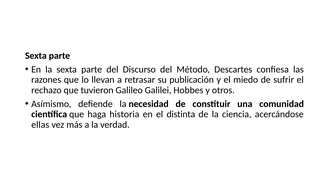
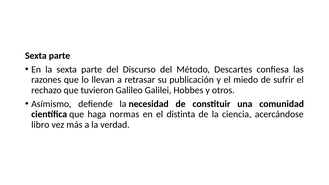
historia: historia -> normas
ellas: ellas -> libro
